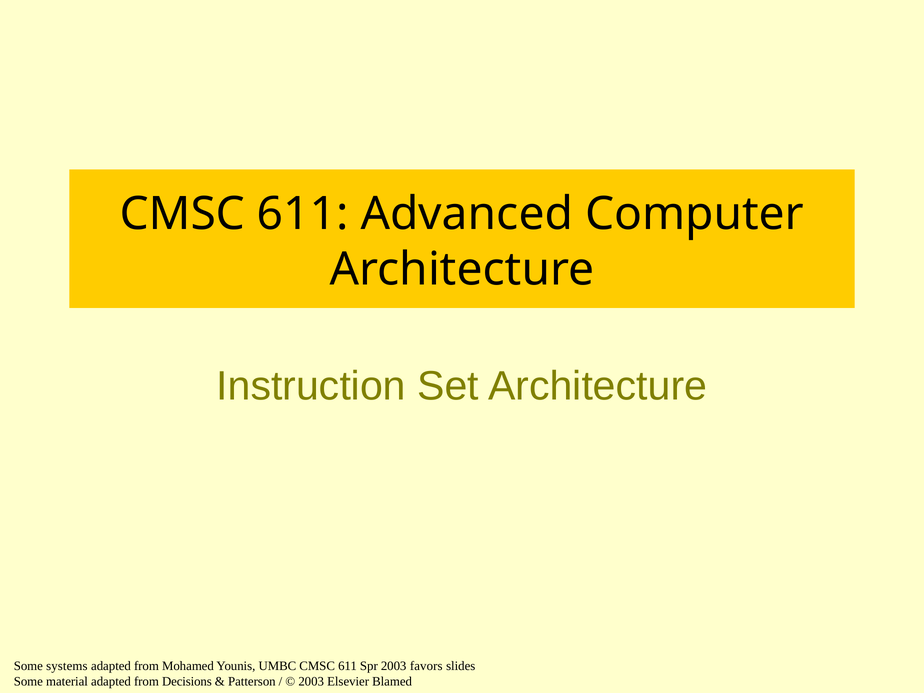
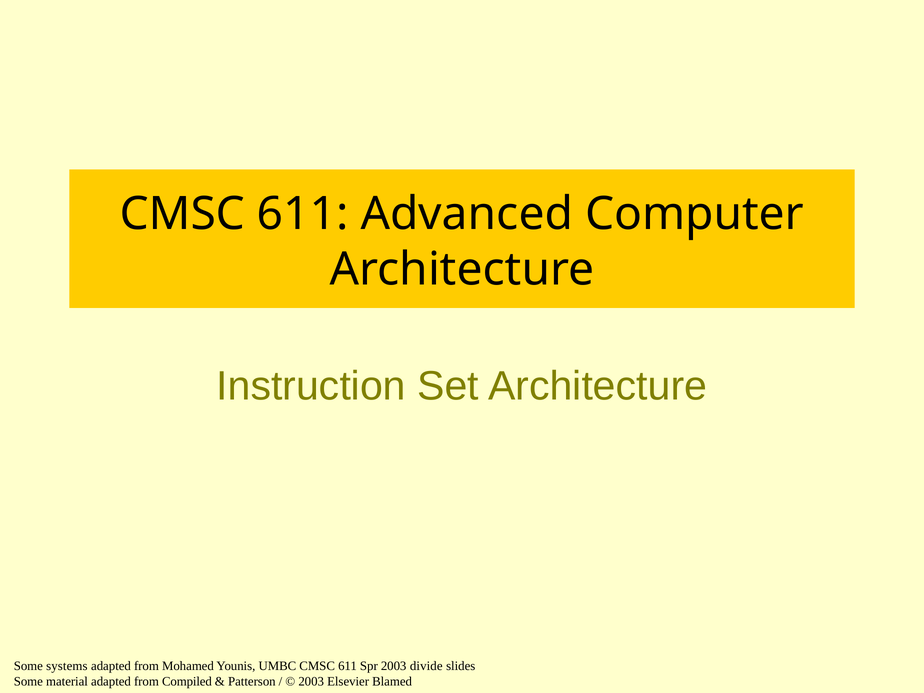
favors: favors -> divide
Decisions: Decisions -> Compiled
